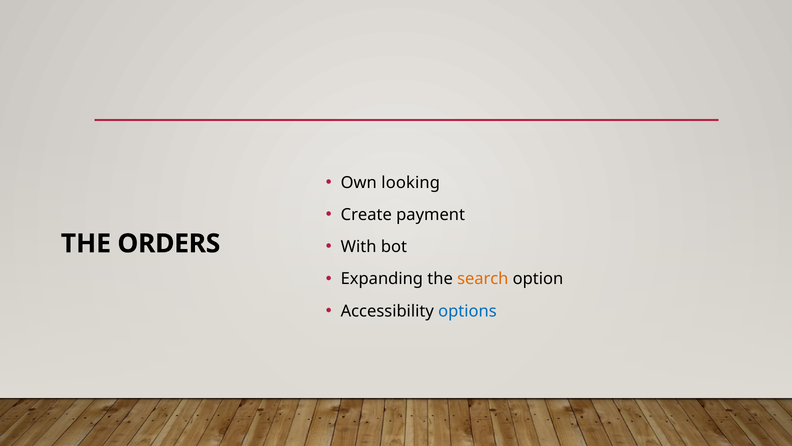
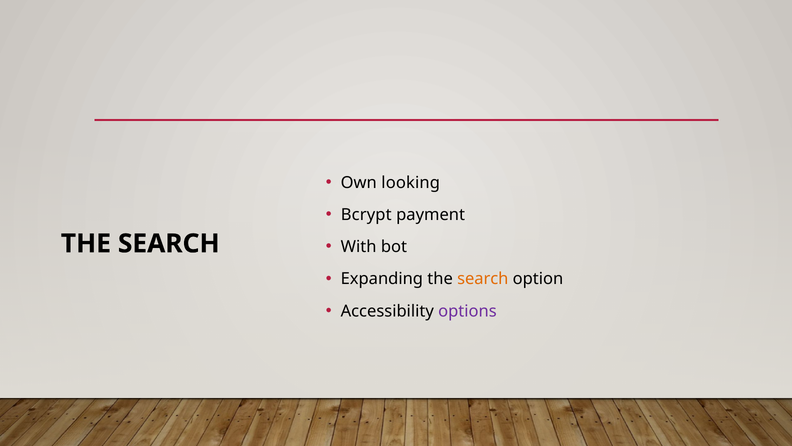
Create: Create -> Bcrypt
ORDERS at (169, 243): ORDERS -> SEARCH
options colour: blue -> purple
